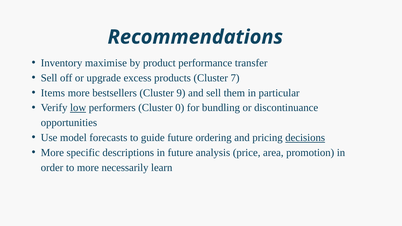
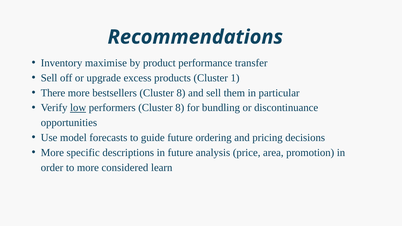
7: 7 -> 1
Items: Items -> There
bestsellers Cluster 9: 9 -> 8
performers Cluster 0: 0 -> 8
decisions underline: present -> none
necessarily: necessarily -> considered
